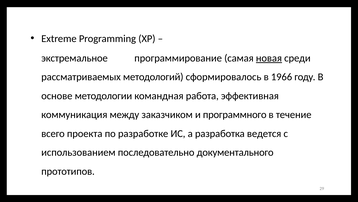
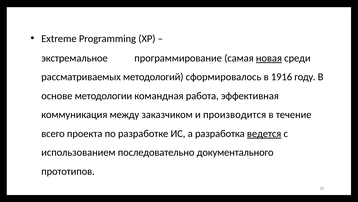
1966: 1966 -> 1916
программного: программного -> производится
ведется underline: none -> present
